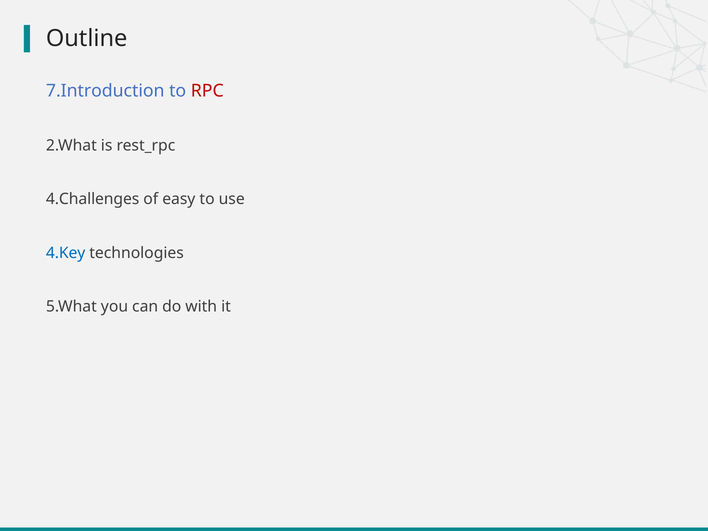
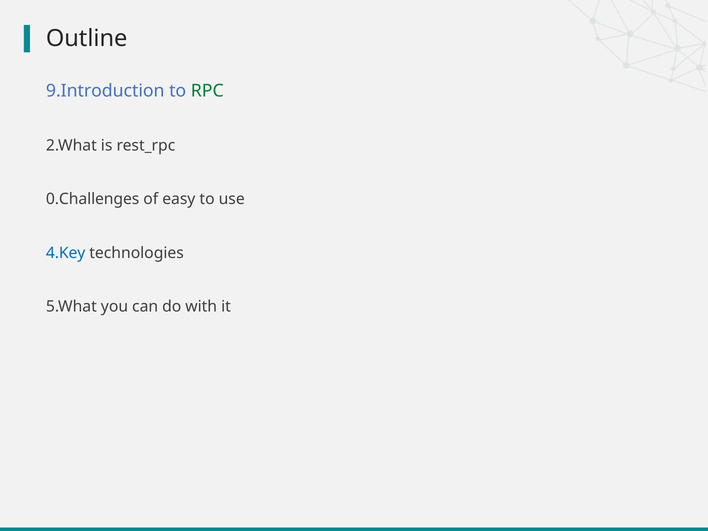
7.Introduction: 7.Introduction -> 9.Introduction
RPC colour: red -> green
4.Challenges: 4.Challenges -> 0.Challenges
